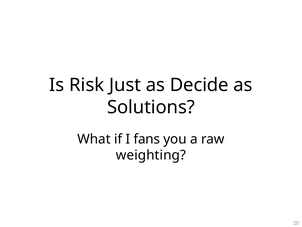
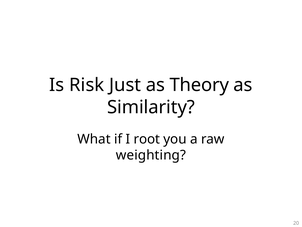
Decide: Decide -> Theory
Solutions: Solutions -> Similarity
fans: fans -> root
